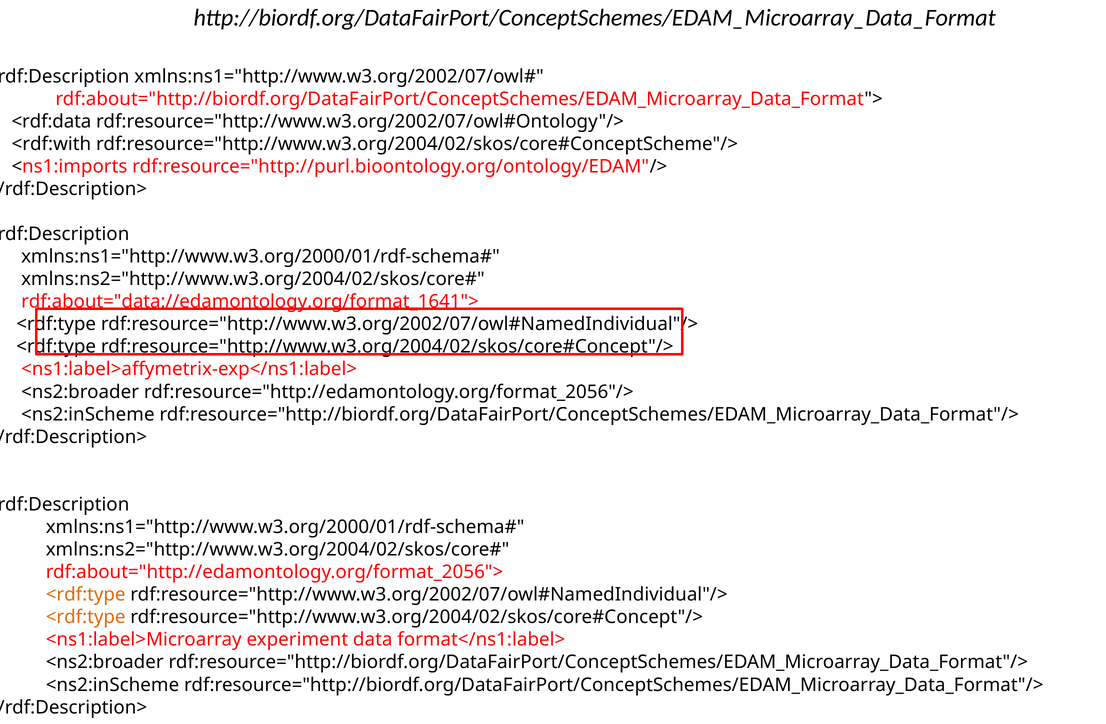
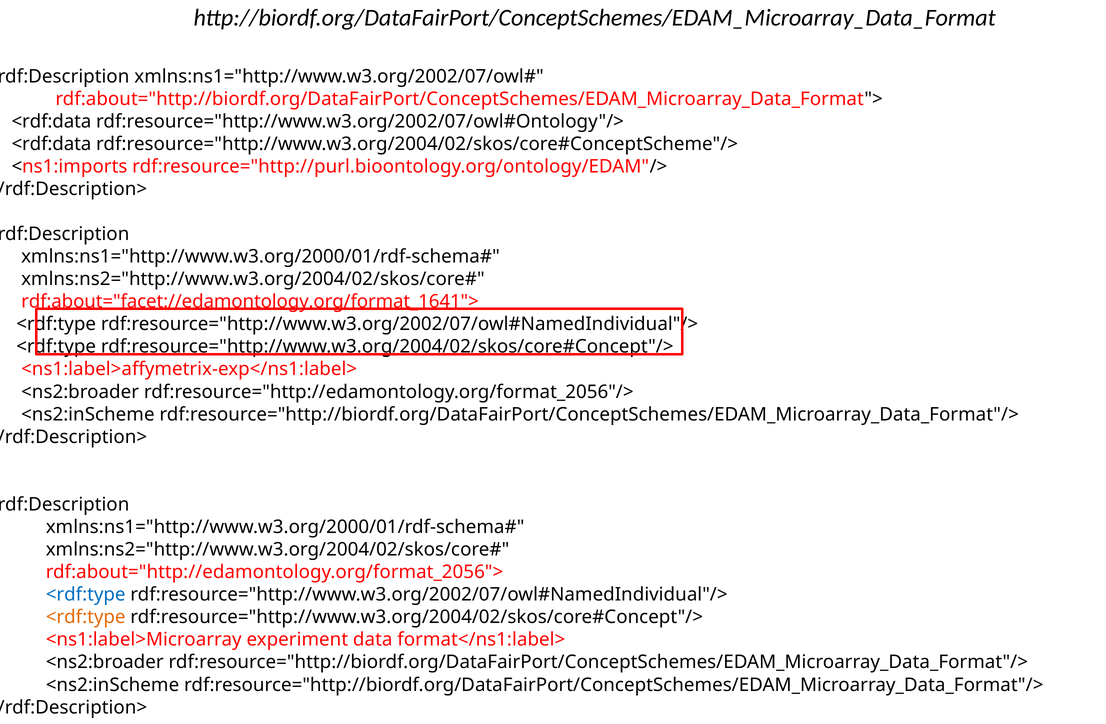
<rdf:with at (51, 144): <rdf:with -> <rdf:data
rdf:about="data://edamontology.org/format_1641">: rdf:about="data://edamontology.org/format_1641"> -> rdf:about="facet://edamontology.org/format_1641">
<rdf:type at (86, 595) colour: orange -> blue
